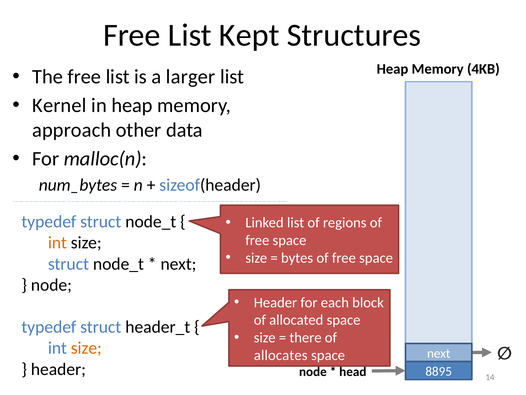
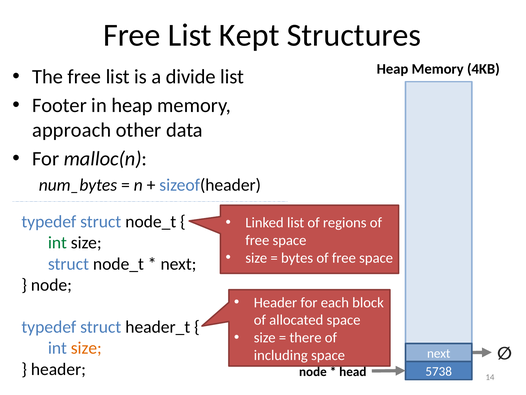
larger: larger -> divide
Kernel: Kernel -> Footer
int at (57, 243) colour: orange -> green
allocates: allocates -> including
8895: 8895 -> 5738
